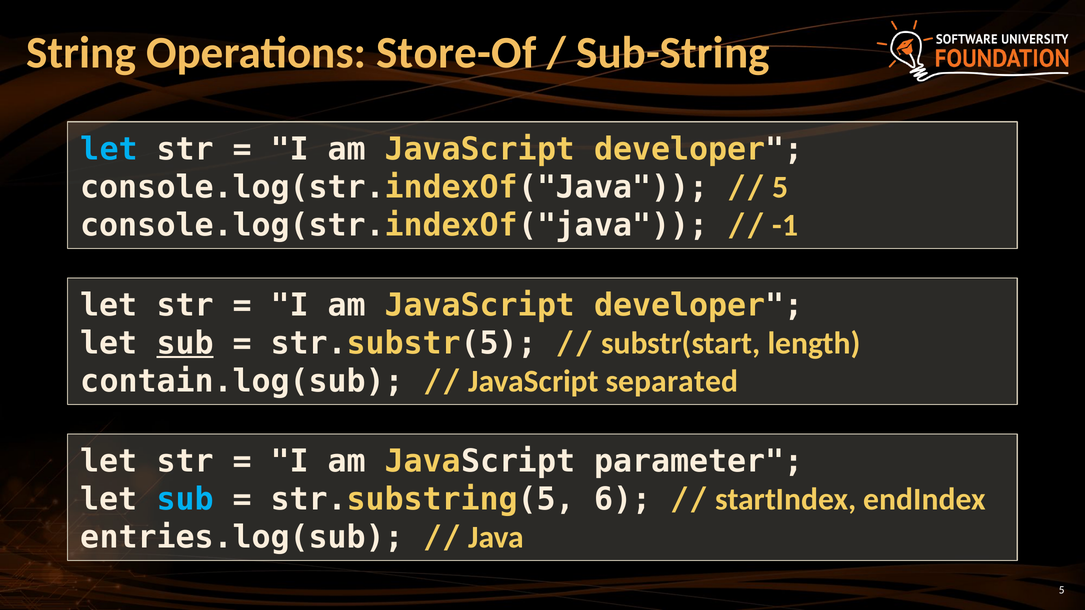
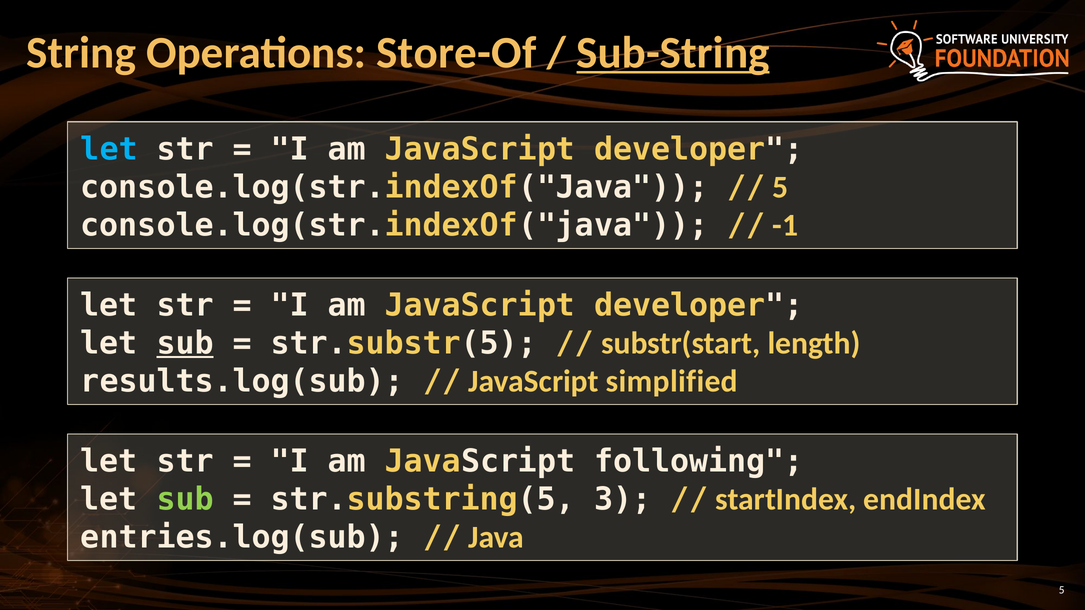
Sub-String underline: none -> present
contain.log(sub: contain.log(sub -> results.log(sub
separated: separated -> simplified
parameter: parameter -> following
sub at (185, 500) colour: light blue -> light green
6: 6 -> 3
